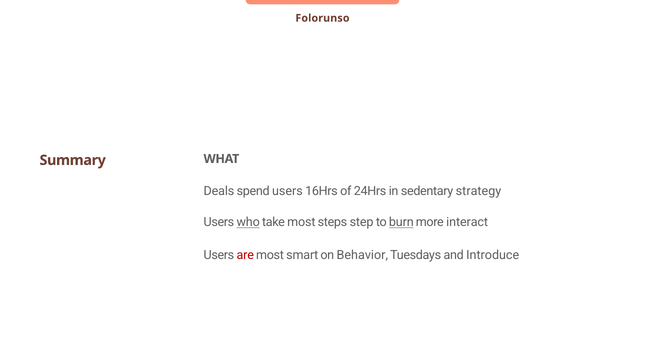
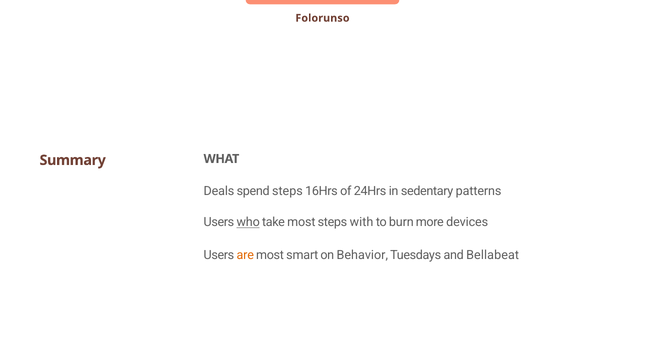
spend users: users -> steps
strategy: strategy -> patterns
step: step -> with
burn underline: present -> none
interact: interact -> devices
are colour: red -> orange
Introduce: Introduce -> Bellabeat
